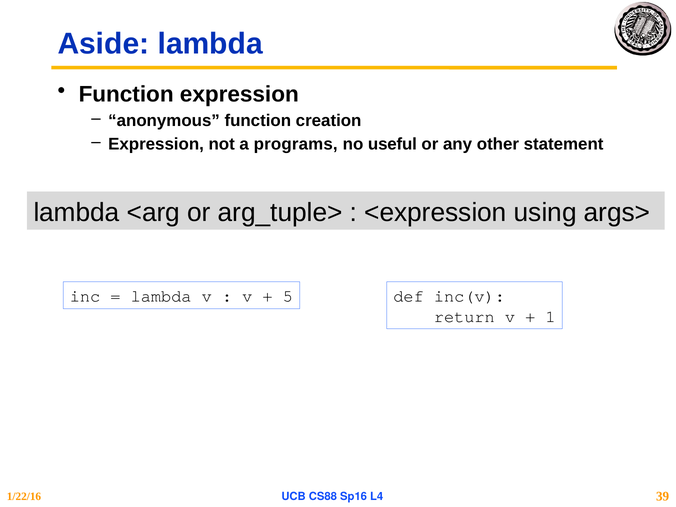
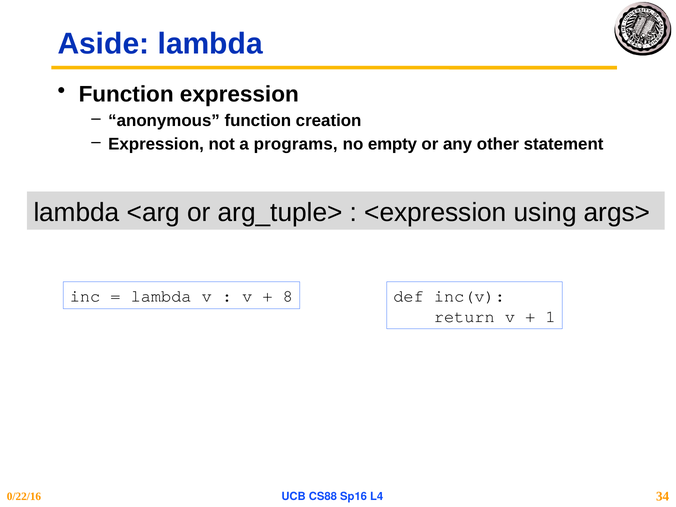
useful: useful -> empty
5: 5 -> 8
1/22/16: 1/22/16 -> 0/22/16
39: 39 -> 34
